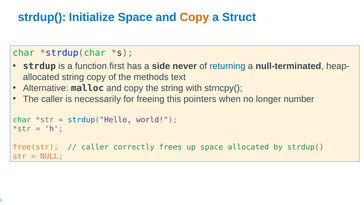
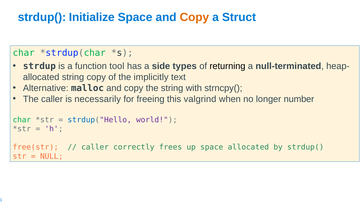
first: first -> tool
never: never -> types
returning colour: blue -> black
methods: methods -> implicitly
pointers: pointers -> valgrind
